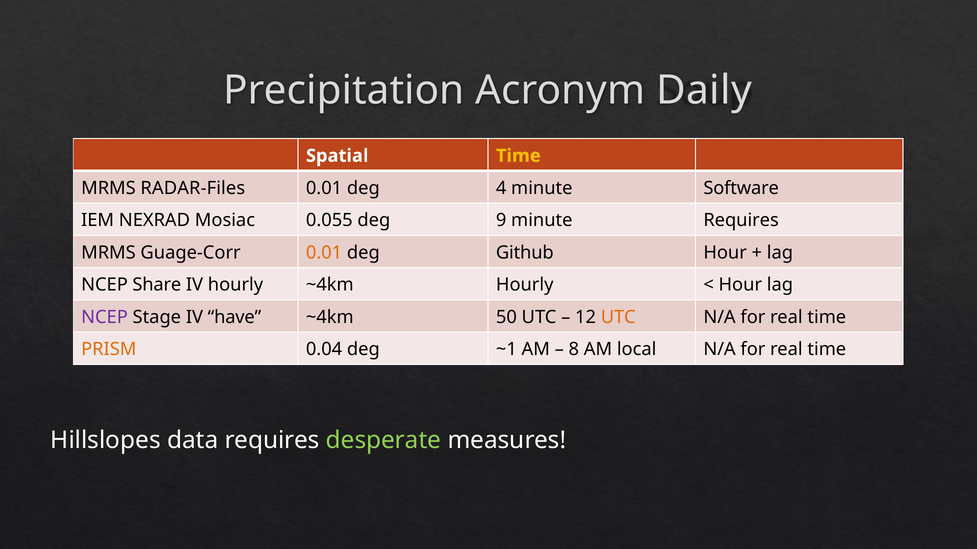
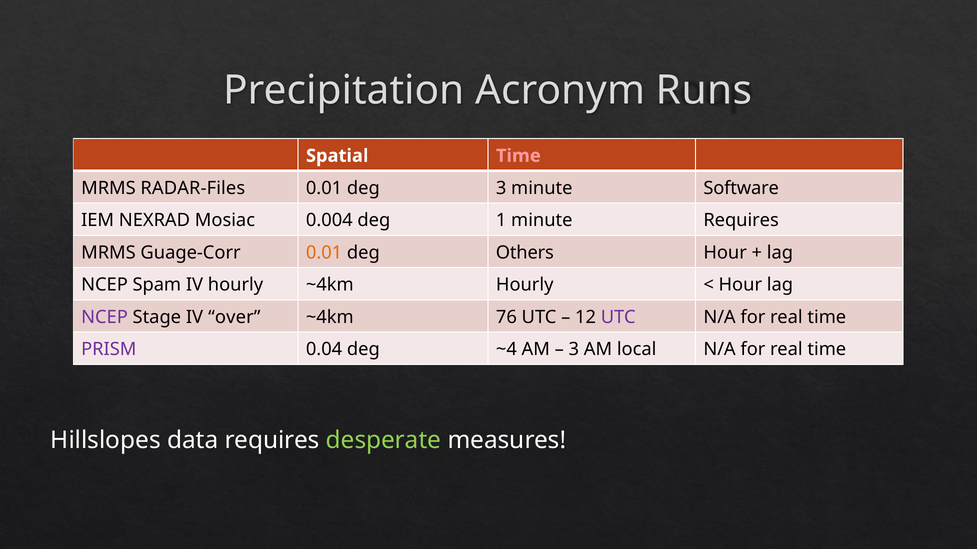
Daily: Daily -> Runs
Time at (518, 156) colour: yellow -> pink
deg 4: 4 -> 3
0.055: 0.055 -> 0.004
9: 9 -> 1
Github: Github -> Others
Share: Share -> Spam
have: have -> over
50: 50 -> 76
UTC at (618, 317) colour: orange -> purple
PRISM colour: orange -> purple
~1: ~1 -> ~4
8 at (574, 350): 8 -> 3
